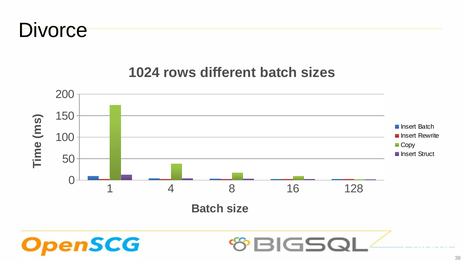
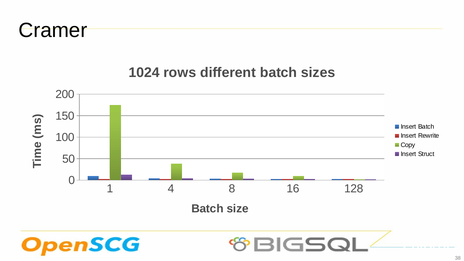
Divorce: Divorce -> Cramer
